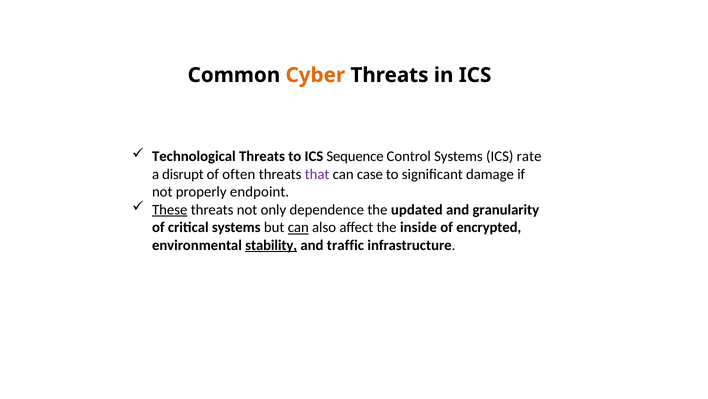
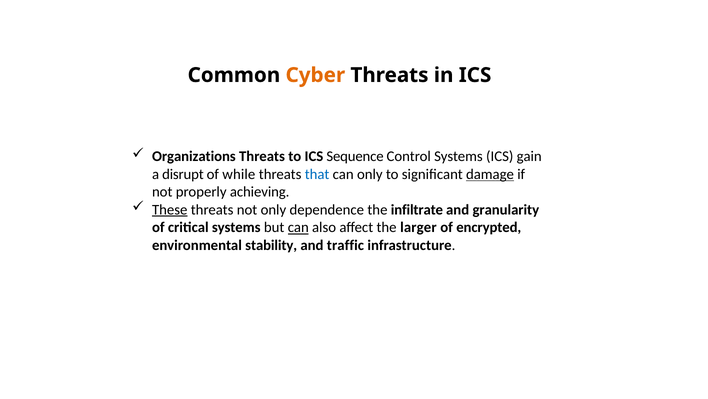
Technological: Technological -> Organizations
rate: rate -> gain
often: often -> while
that colour: purple -> blue
can case: case -> only
damage underline: none -> present
endpoint: endpoint -> achieving
updated: updated -> infiltrate
inside: inside -> larger
stability underline: present -> none
